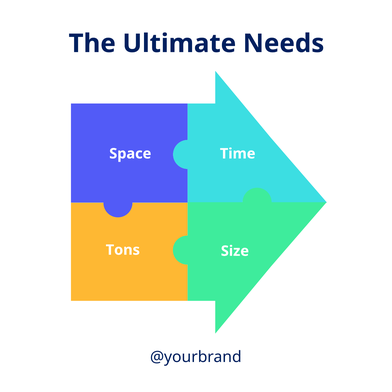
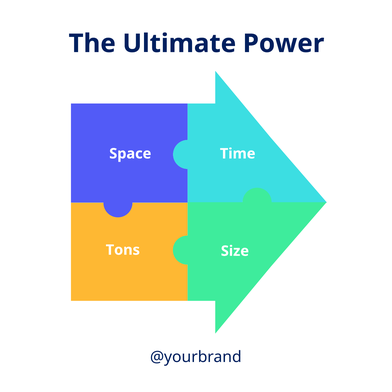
Needs: Needs -> Power
